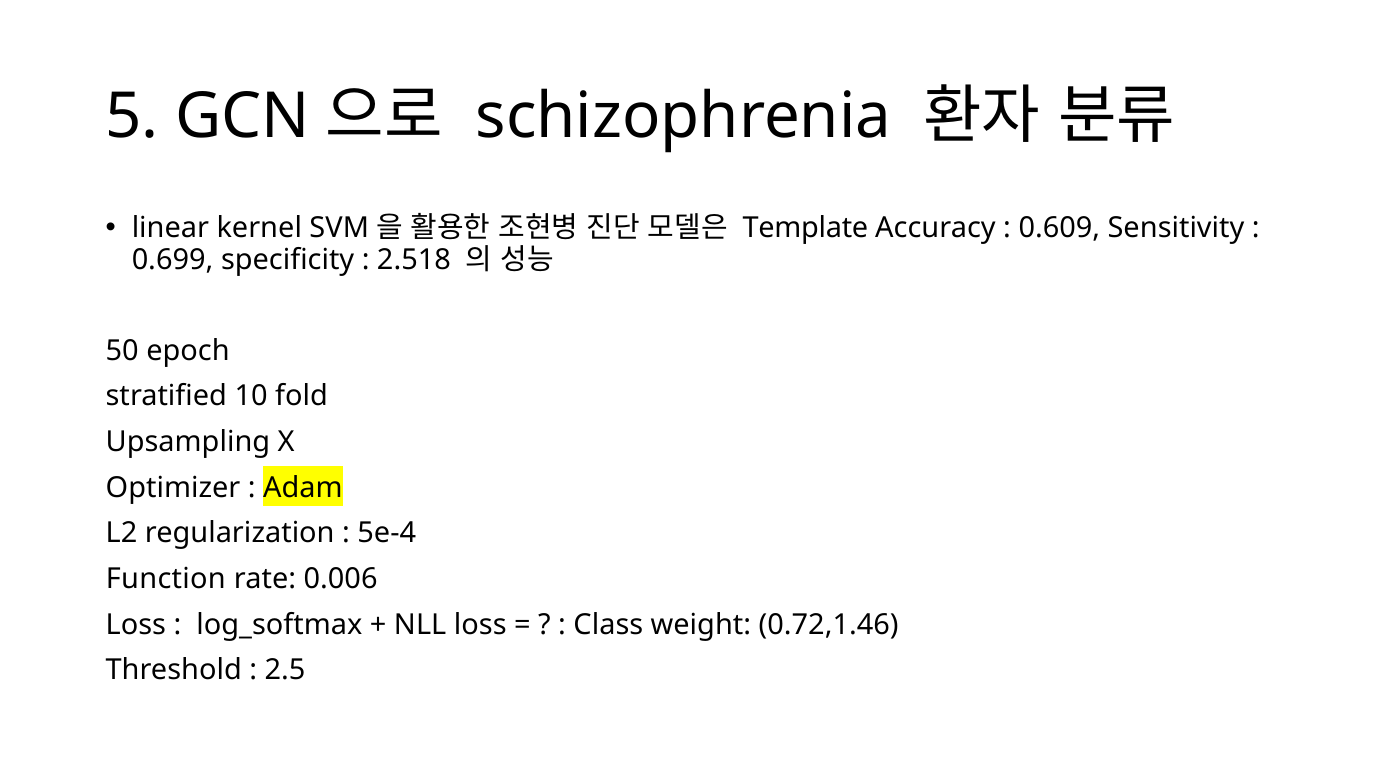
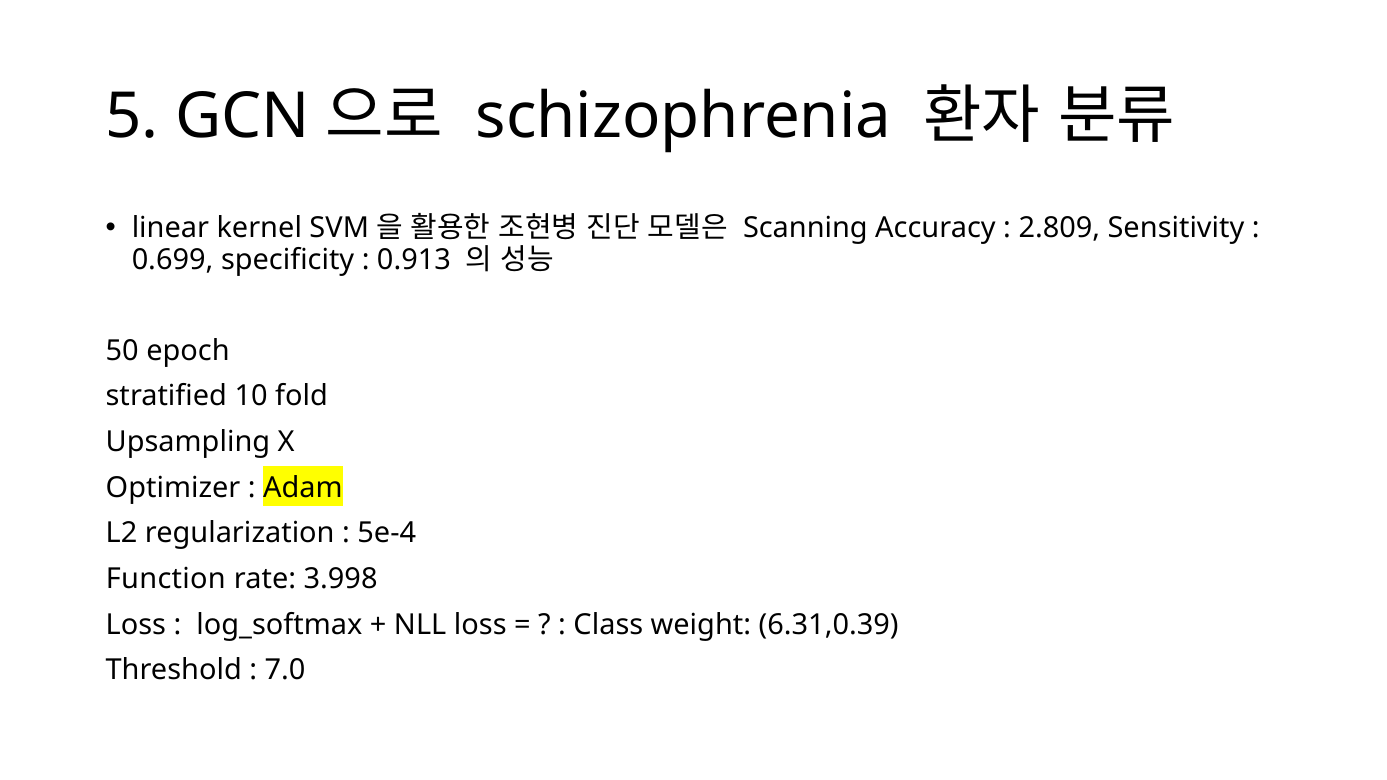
Template: Template -> Scanning
0.609: 0.609 -> 2.809
2.518: 2.518 -> 0.913
0.006: 0.006 -> 3.998
0.72,1.46: 0.72,1.46 -> 6.31,0.39
2.5: 2.5 -> 7.0
